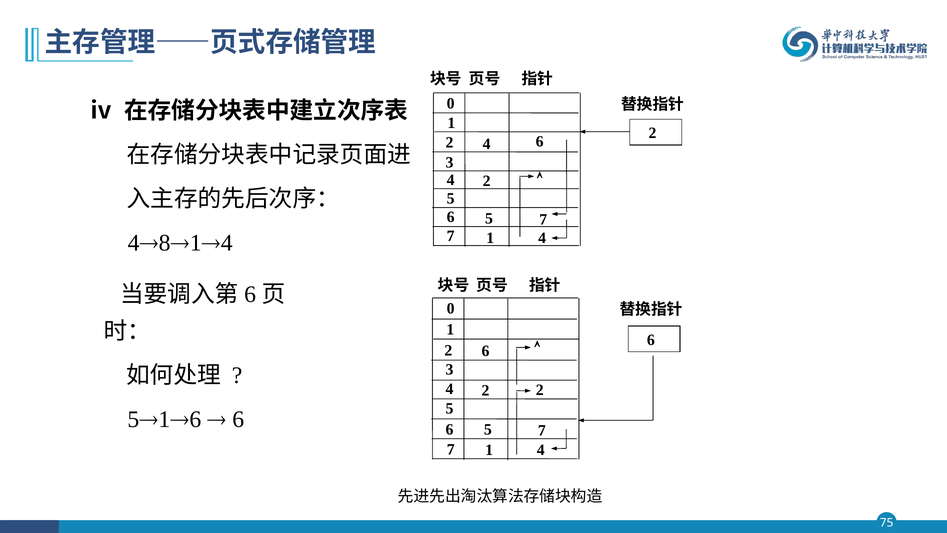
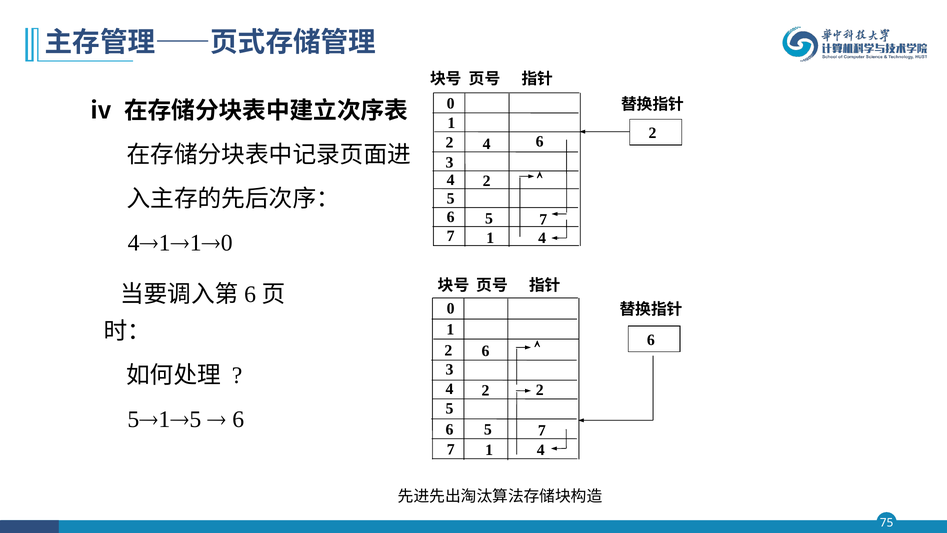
8 at (165, 243): 8 -> 1
4 at (227, 243): 4 -> 0
6 at (195, 419): 6 -> 5
